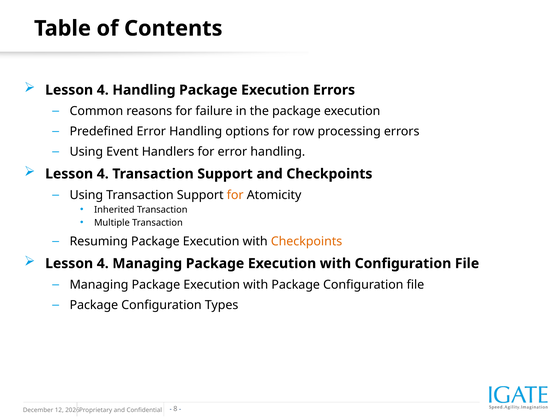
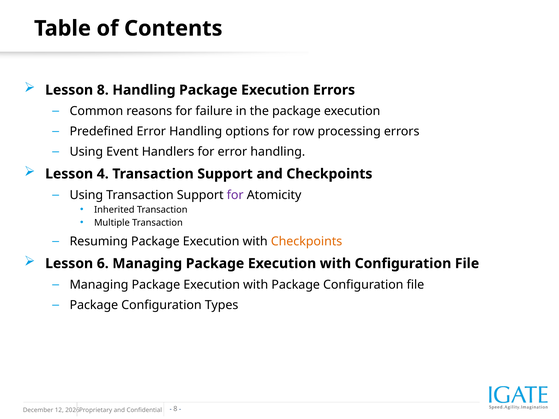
4 at (103, 90): 4 -> 8
for at (235, 195) colour: orange -> purple
4 at (103, 264): 4 -> 6
